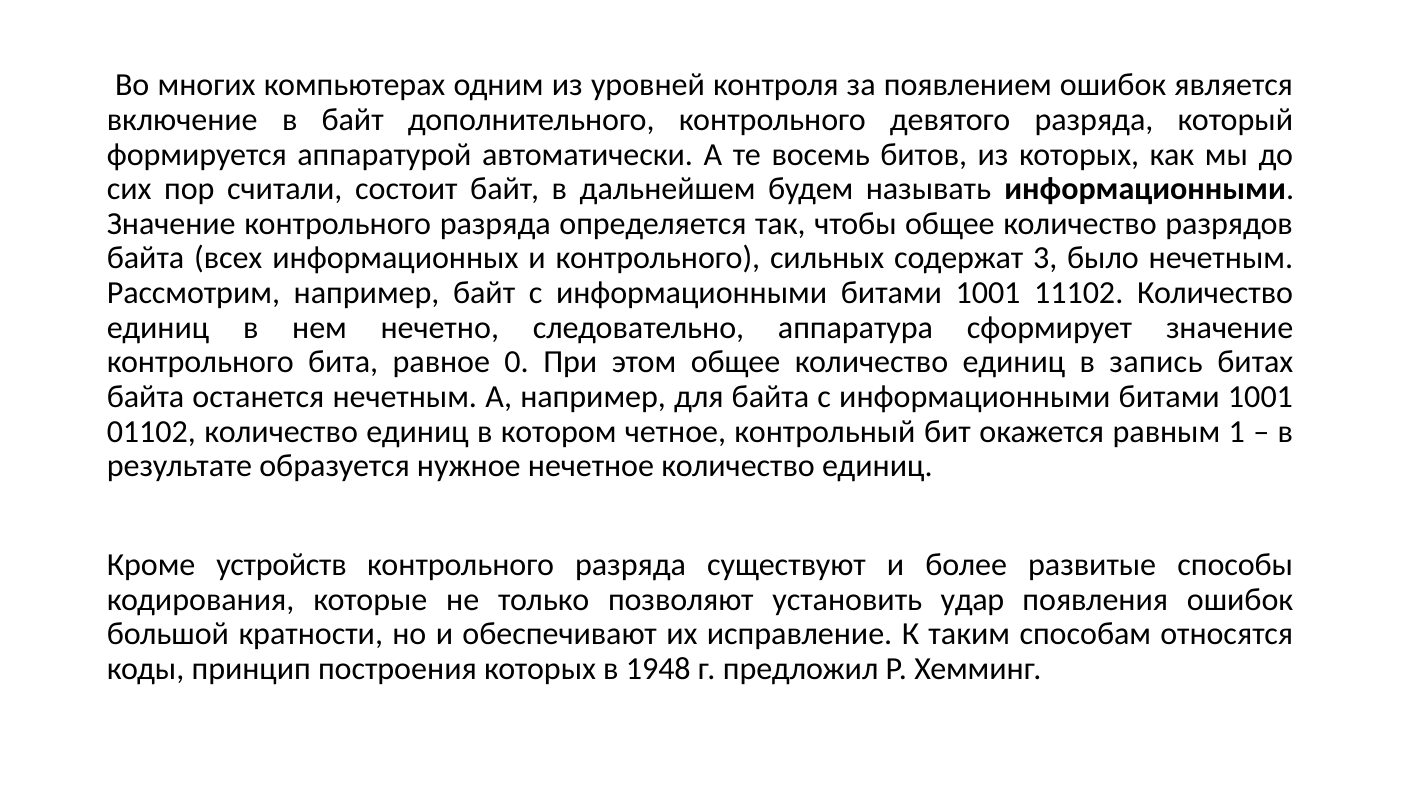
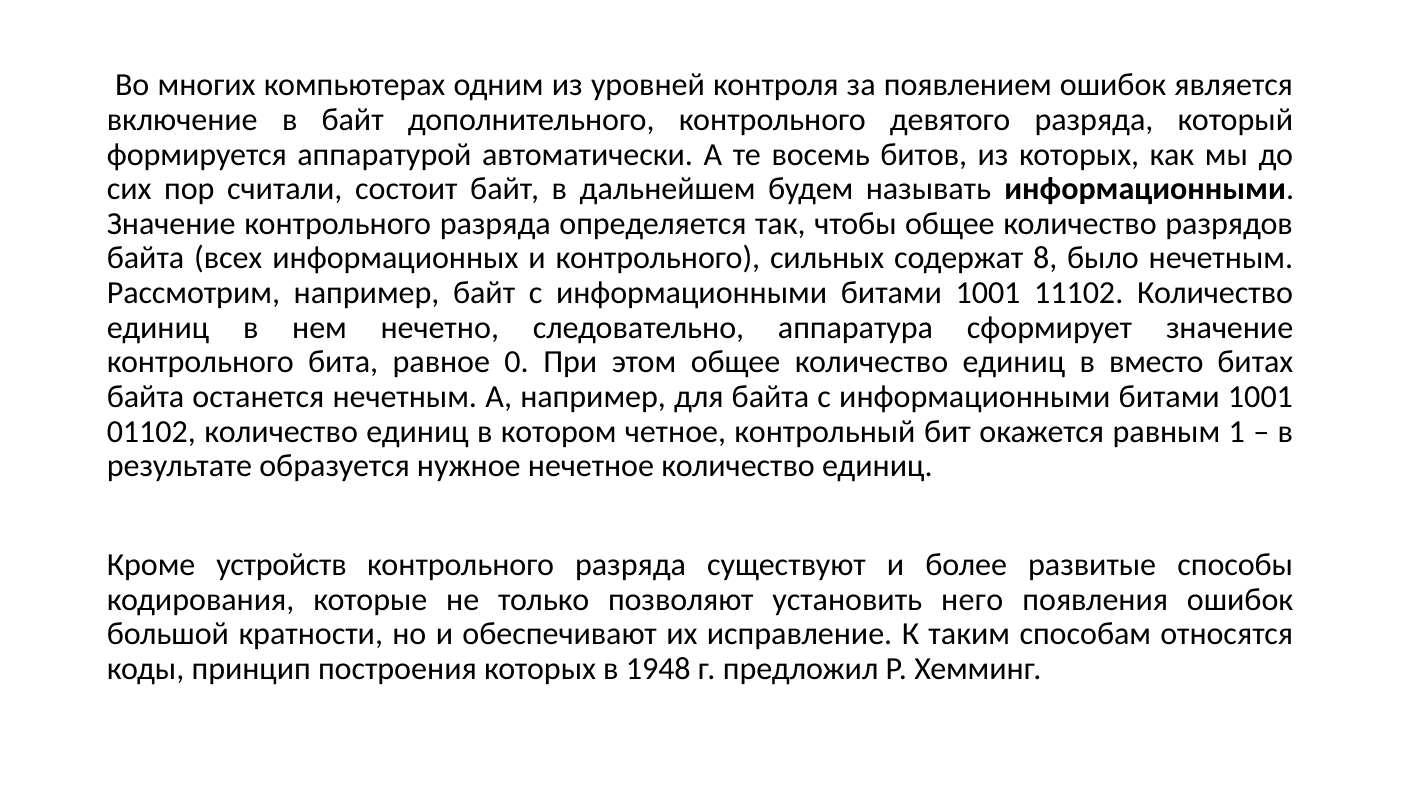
3: 3 -> 8
запись: запись -> вместо
удар: удар -> него
